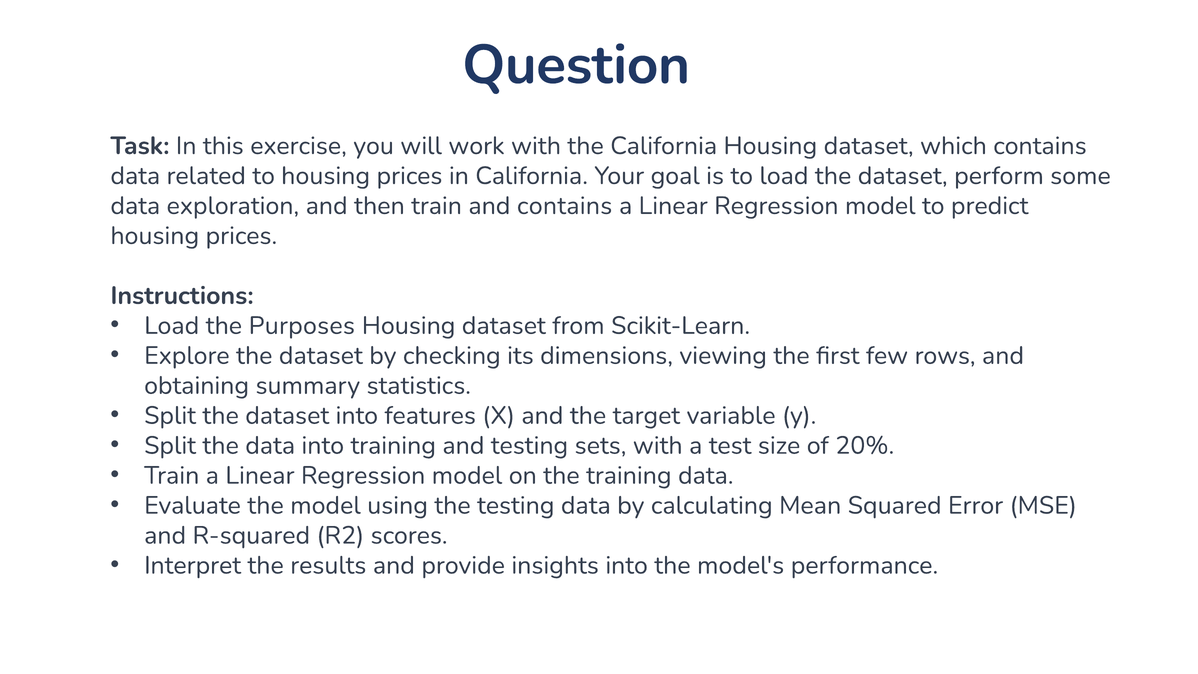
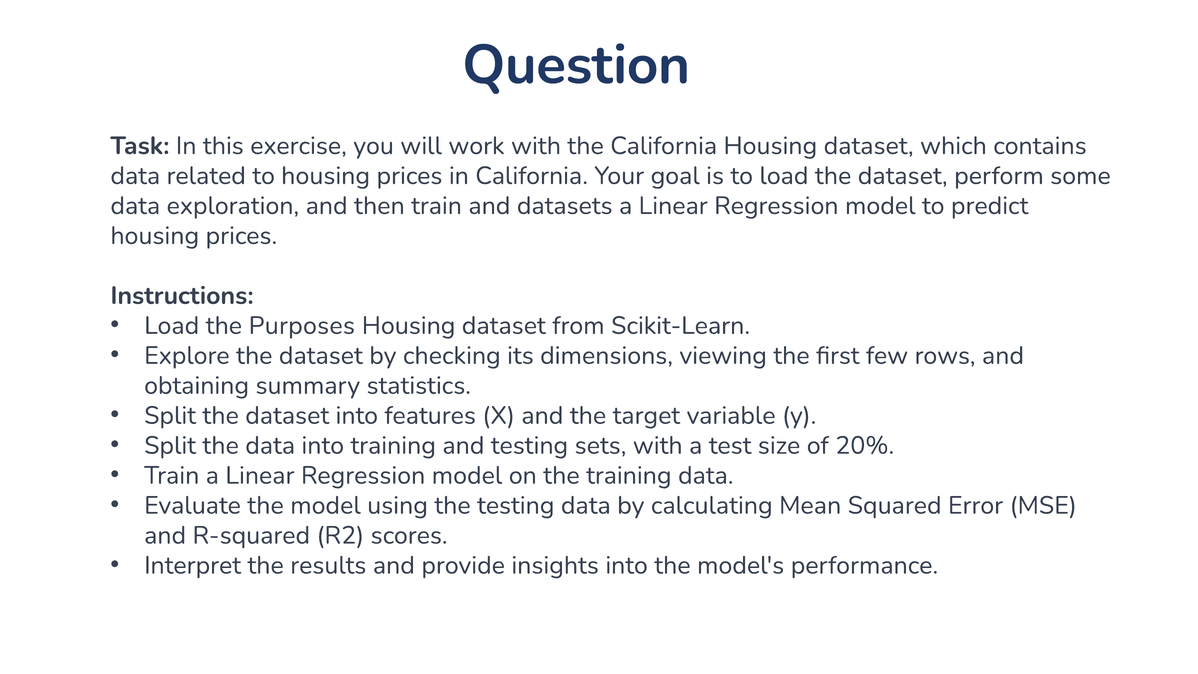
and contains: contains -> datasets
